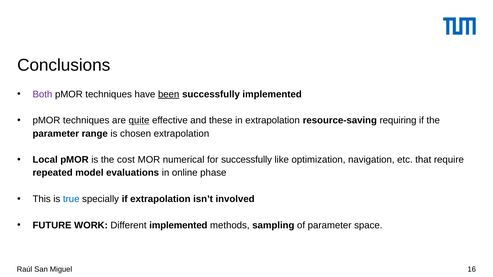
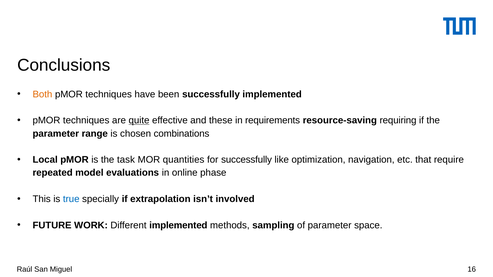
Both colour: purple -> orange
been underline: present -> none
in extrapolation: extrapolation -> requirements
chosen extrapolation: extrapolation -> combinations
cost: cost -> task
numerical: numerical -> quantities
